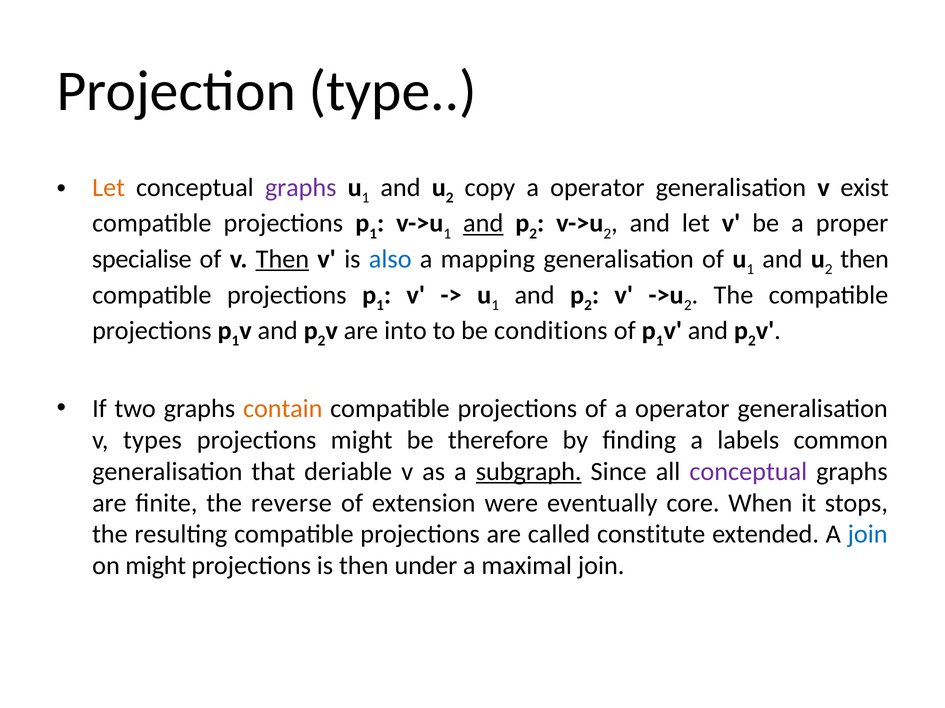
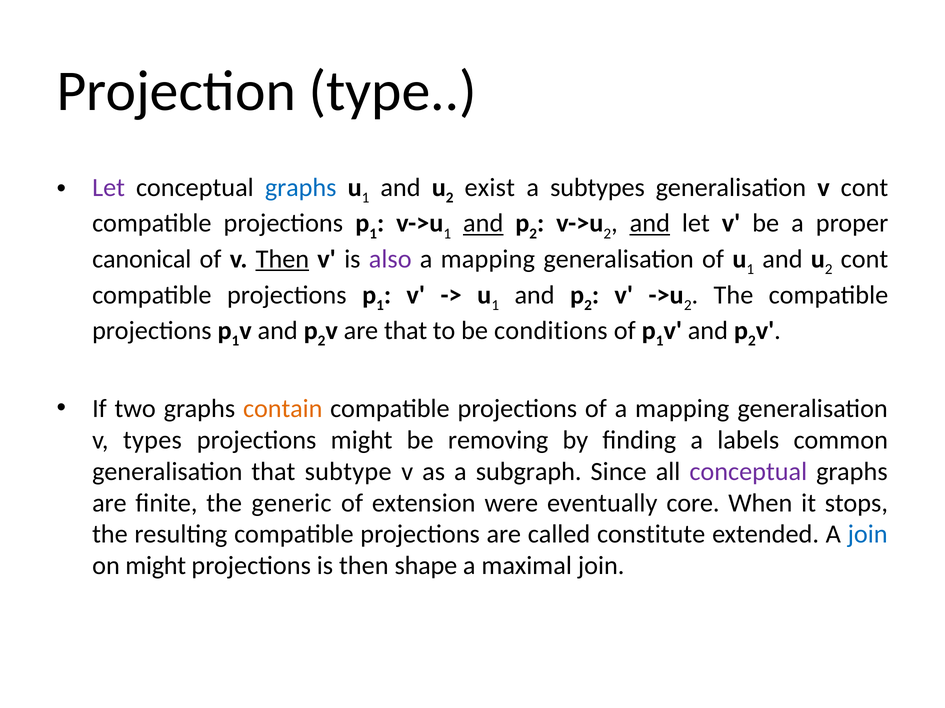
Let at (109, 188) colour: orange -> purple
graphs at (301, 188) colour: purple -> blue
copy: copy -> exist
operator at (597, 188): operator -> subtypes
v exist: exist -> cont
and at (650, 224) underline: none -> present
specialise: specialise -> canonical
also colour: blue -> purple
then at (865, 259): then -> cont
are into: into -> that
of a operator: operator -> mapping
therefore: therefore -> removing
deriable: deriable -> subtype
subgraph underline: present -> none
reverse: reverse -> generic
under: under -> shape
